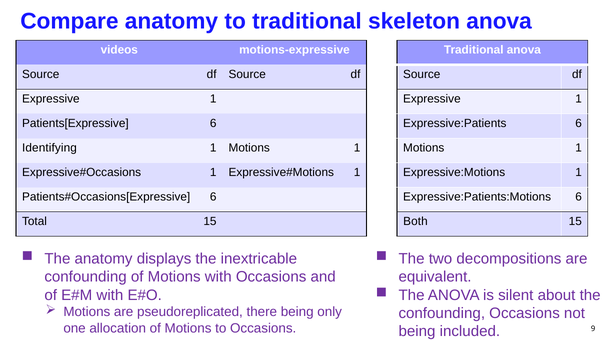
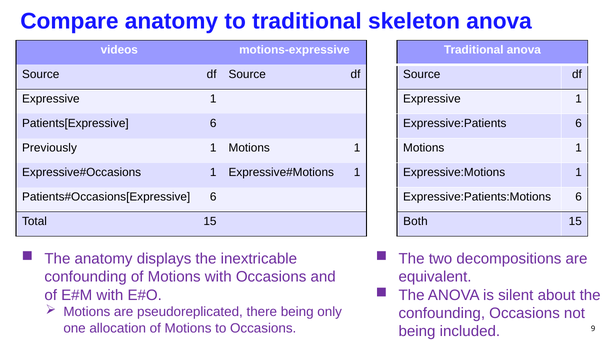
Identifying: Identifying -> Previously
